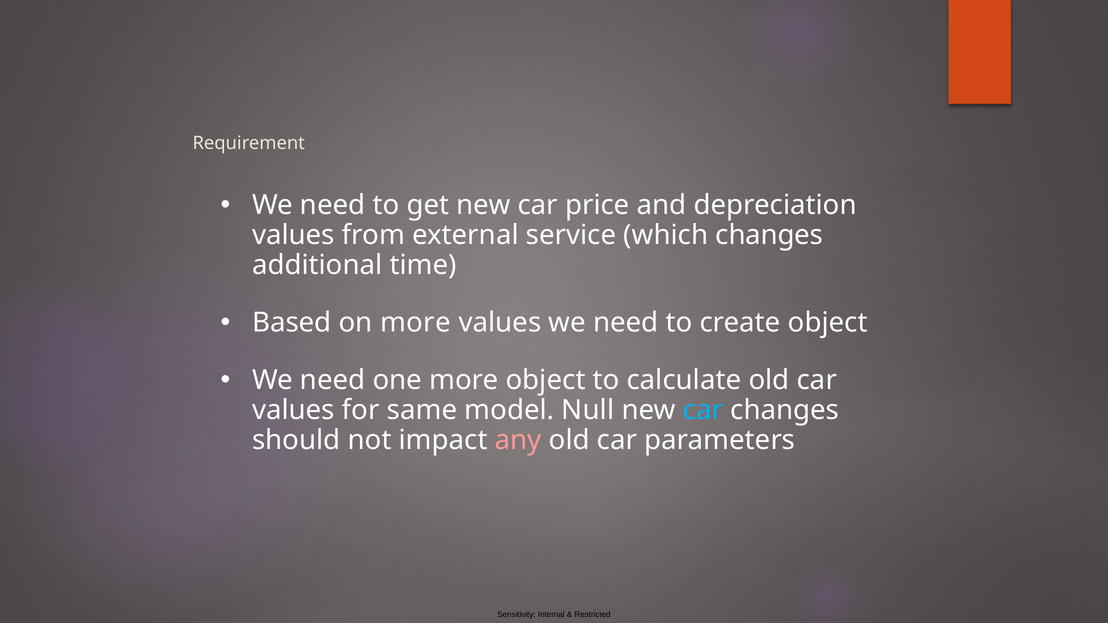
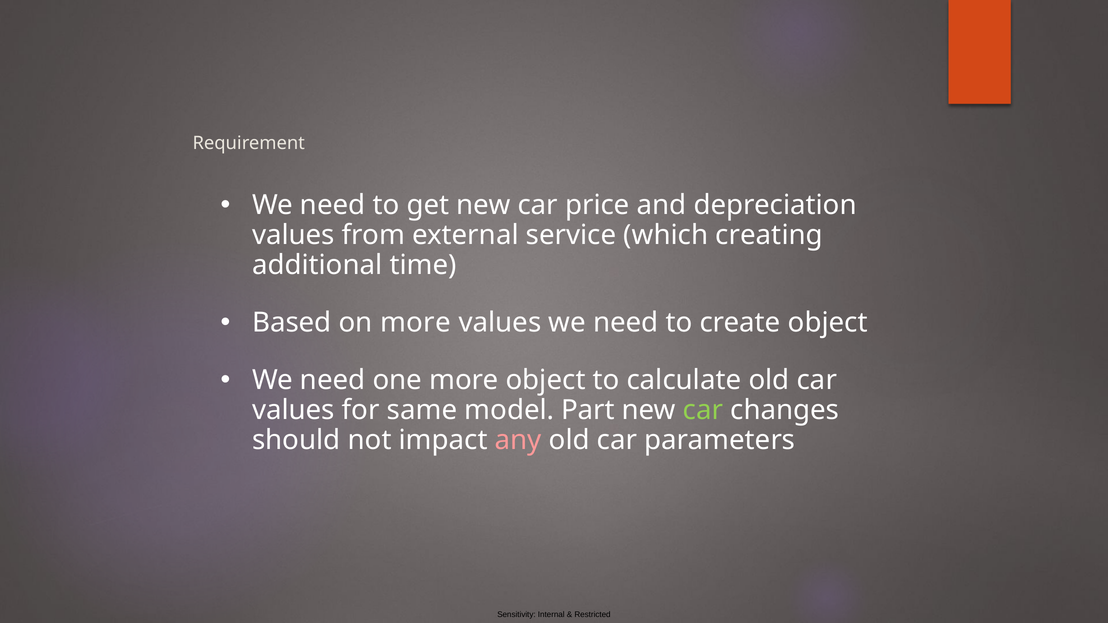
which changes: changes -> creating
Null: Null -> Part
car at (703, 410) colour: light blue -> light green
